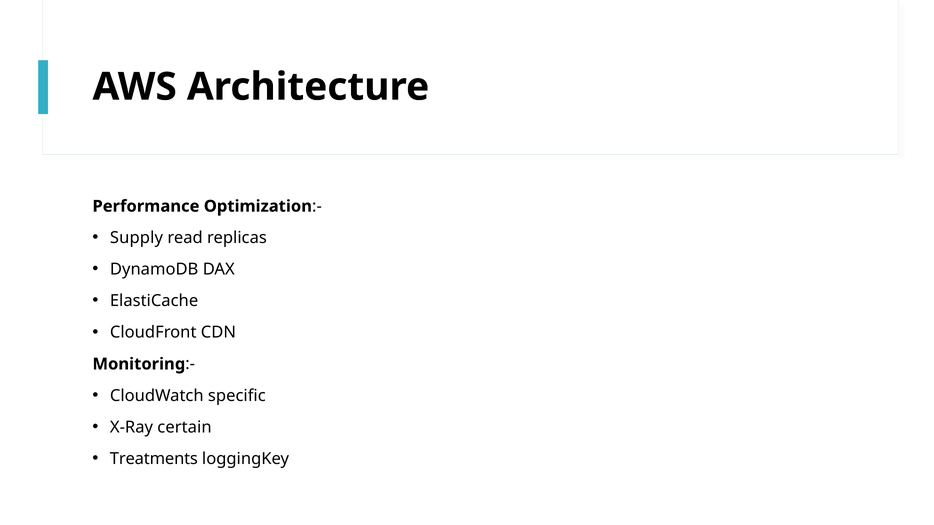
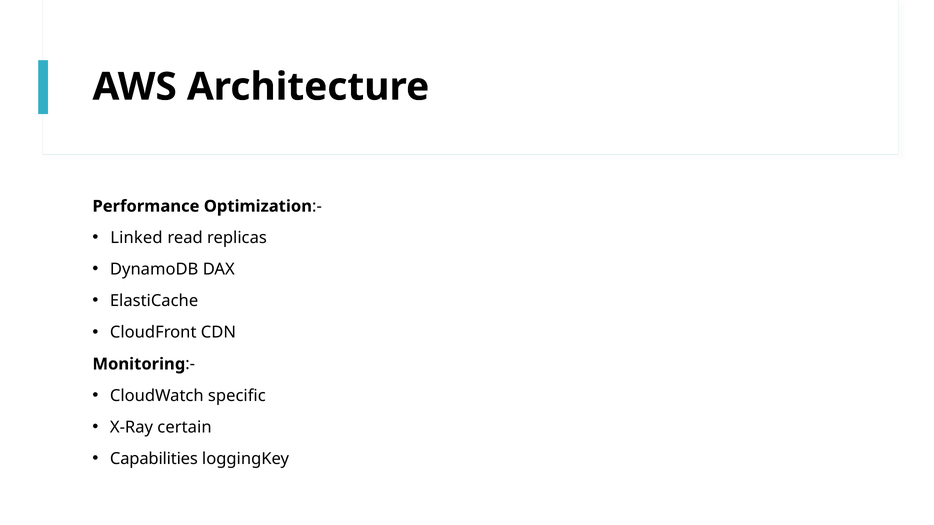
Supply: Supply -> Linked
Treatments: Treatments -> Capabilities
